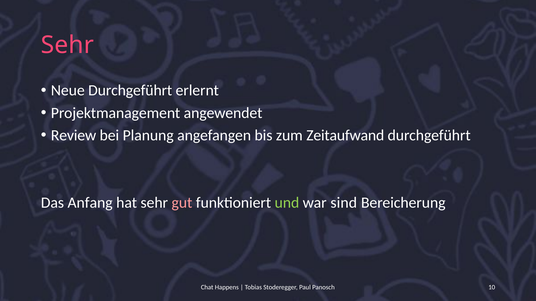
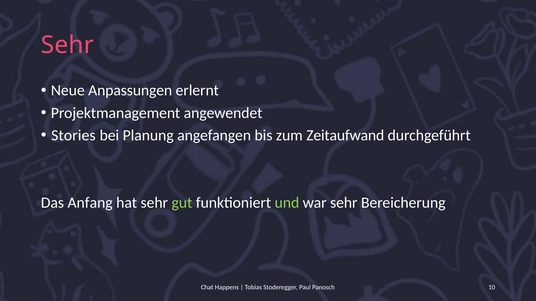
Neue Durchgeführt: Durchgeführt -> Anpassungen
Review: Review -> Stories
gut colour: pink -> light green
war sind: sind -> sehr
